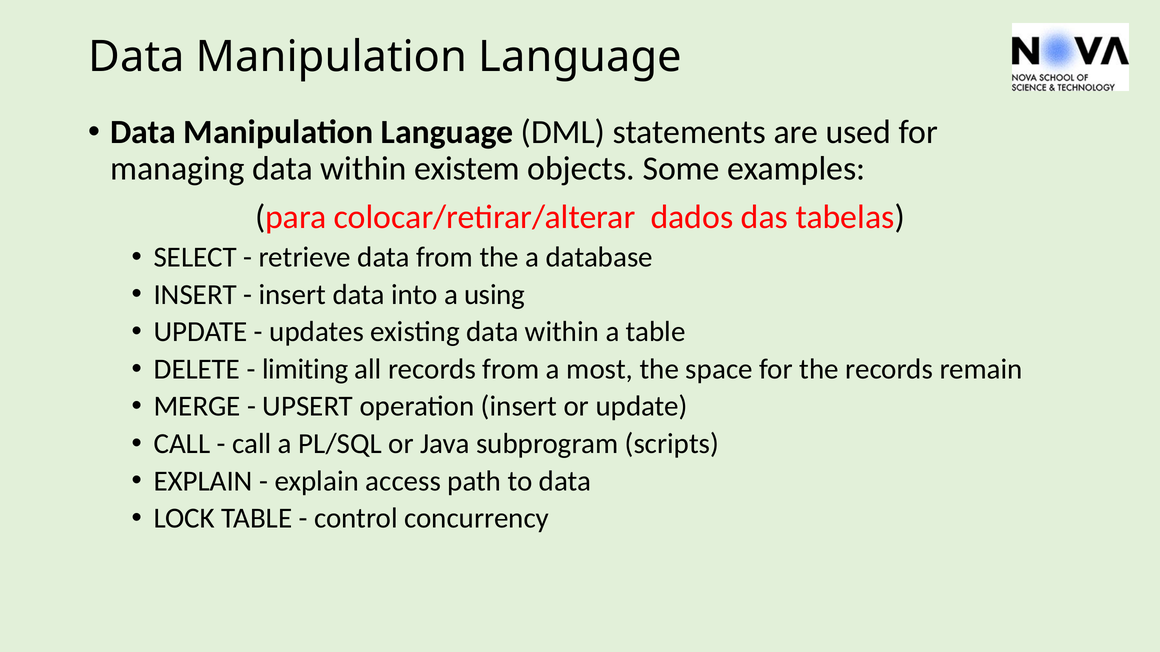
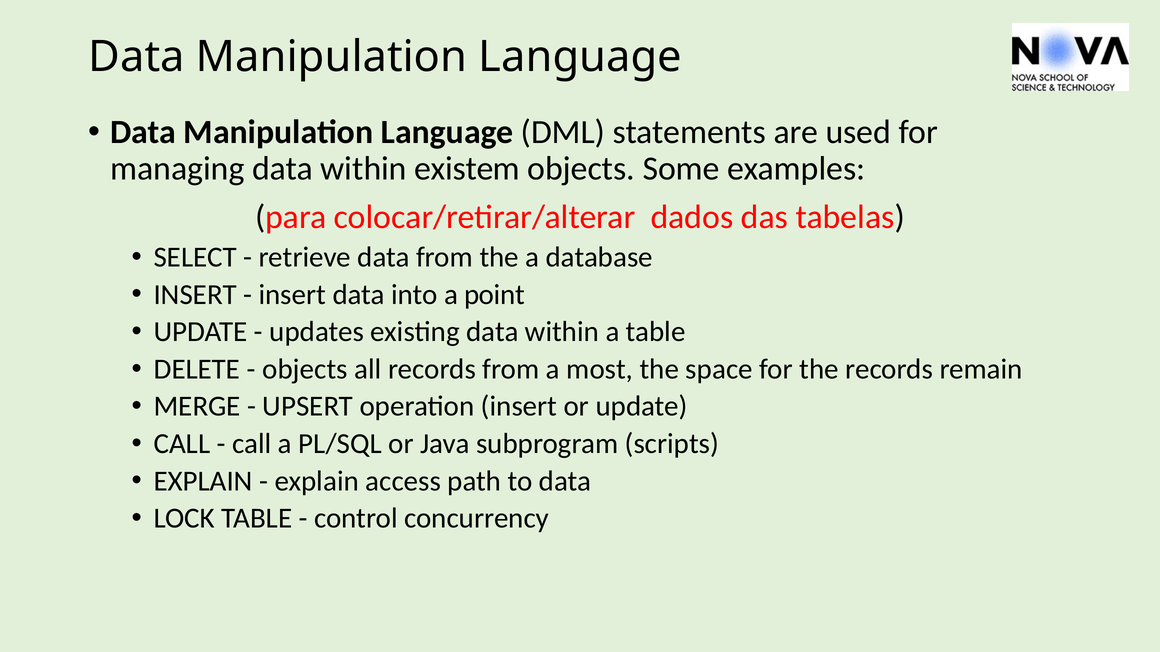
using: using -> point
limiting at (305, 369): limiting -> objects
